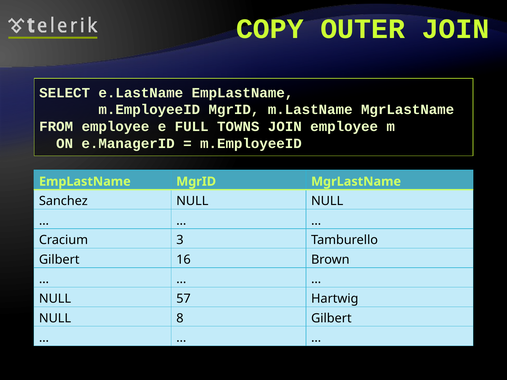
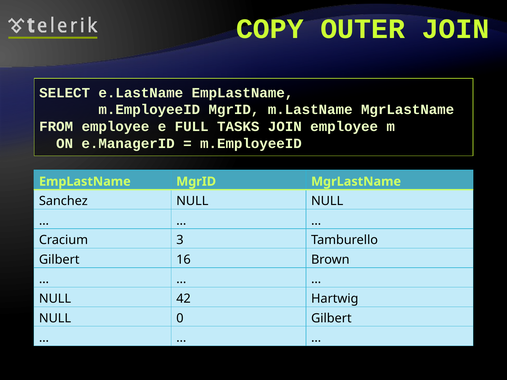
TOWNS: TOWNS -> TASKS
57: 57 -> 42
8: 8 -> 0
